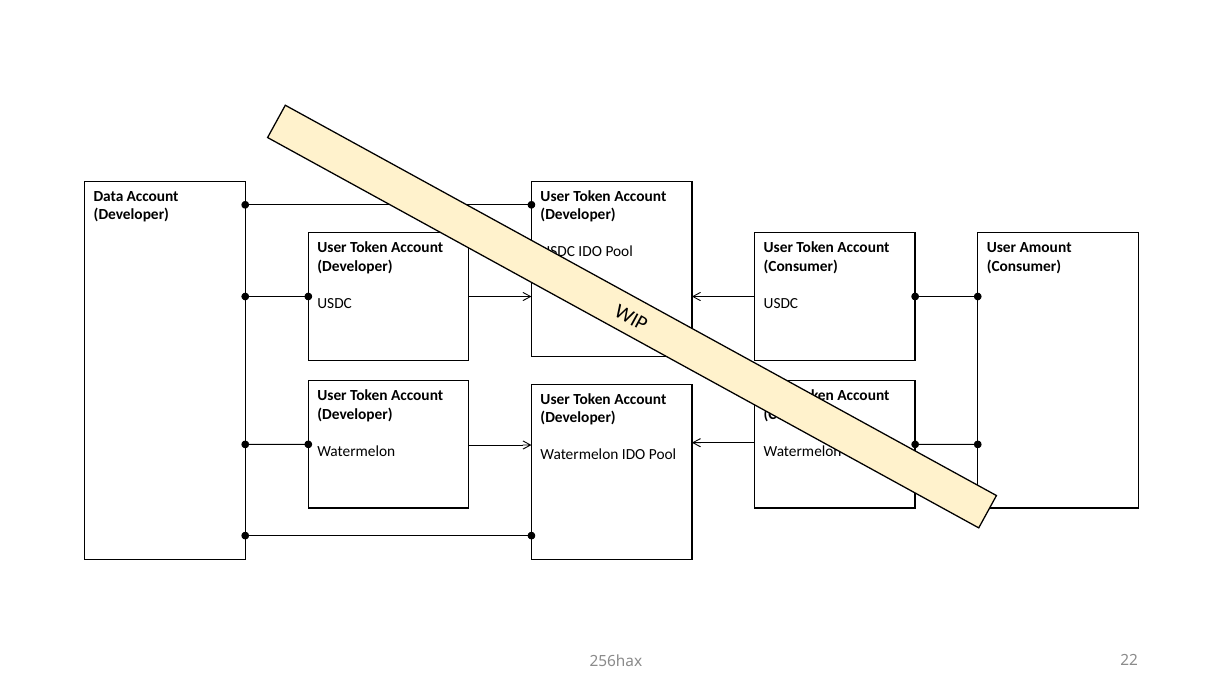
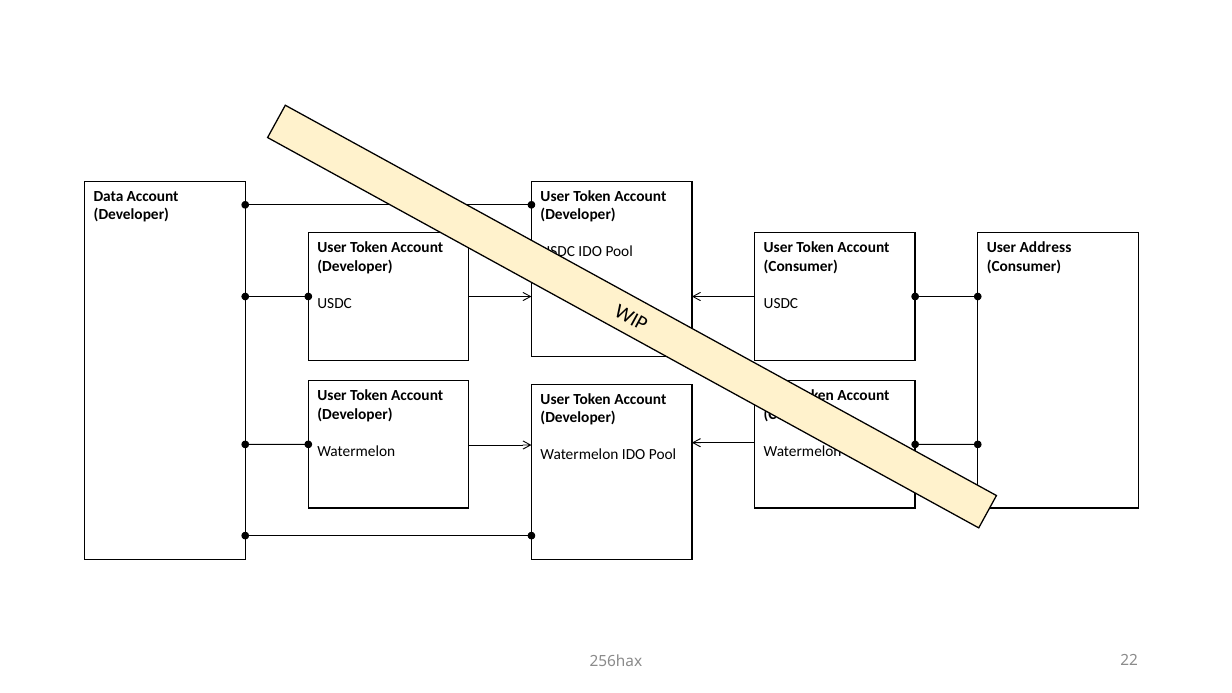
Amount: Amount -> Address
